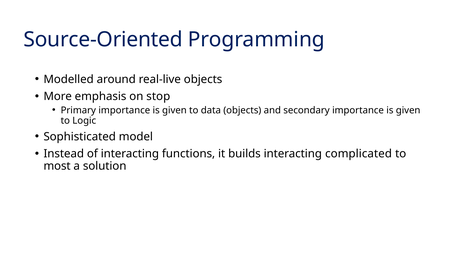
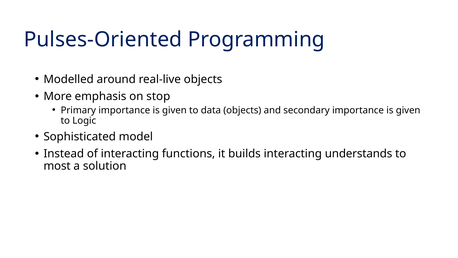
Source-Oriented: Source-Oriented -> Pulses-Oriented
complicated: complicated -> understands
